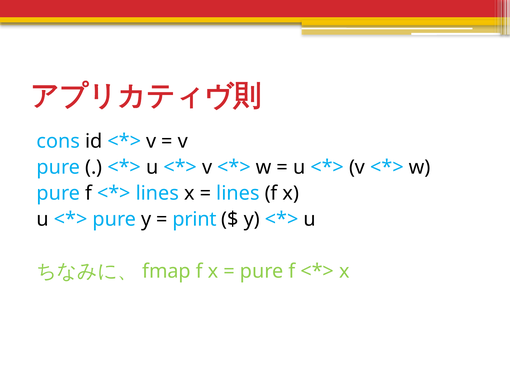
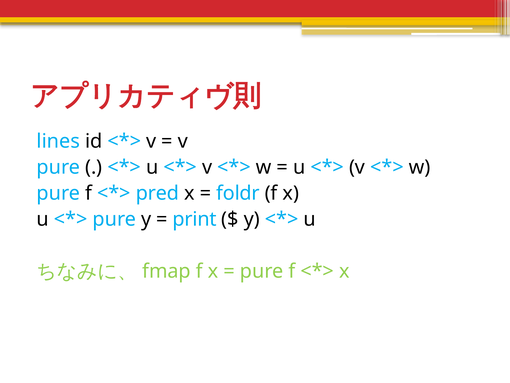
cons: cons -> lines
lines at (157, 193): lines -> pred
lines at (238, 193): lines -> foldr
